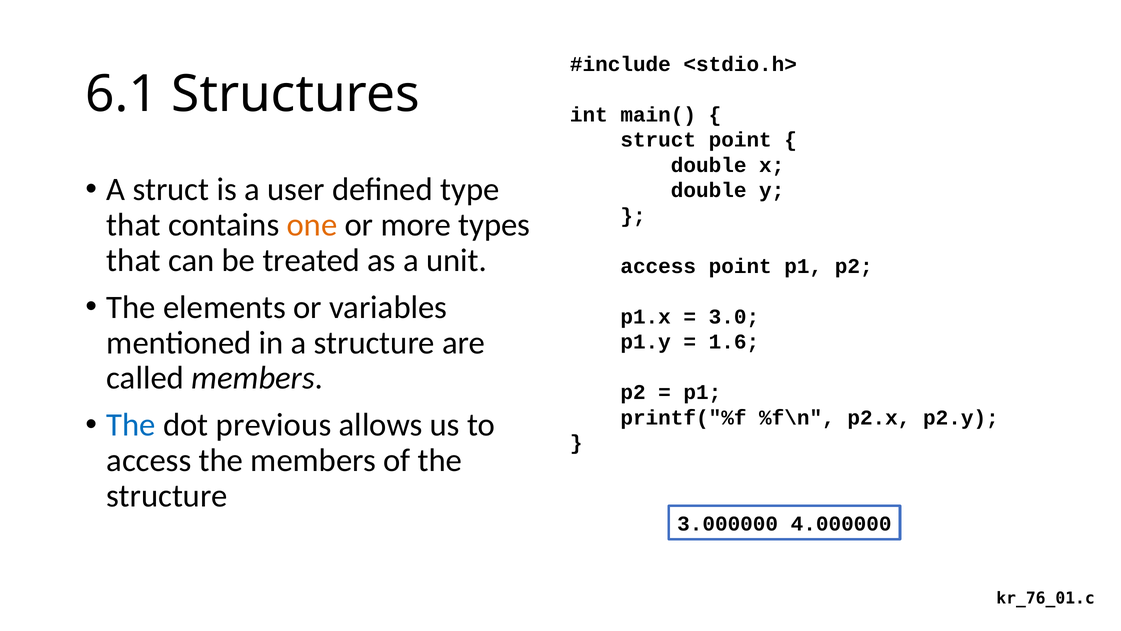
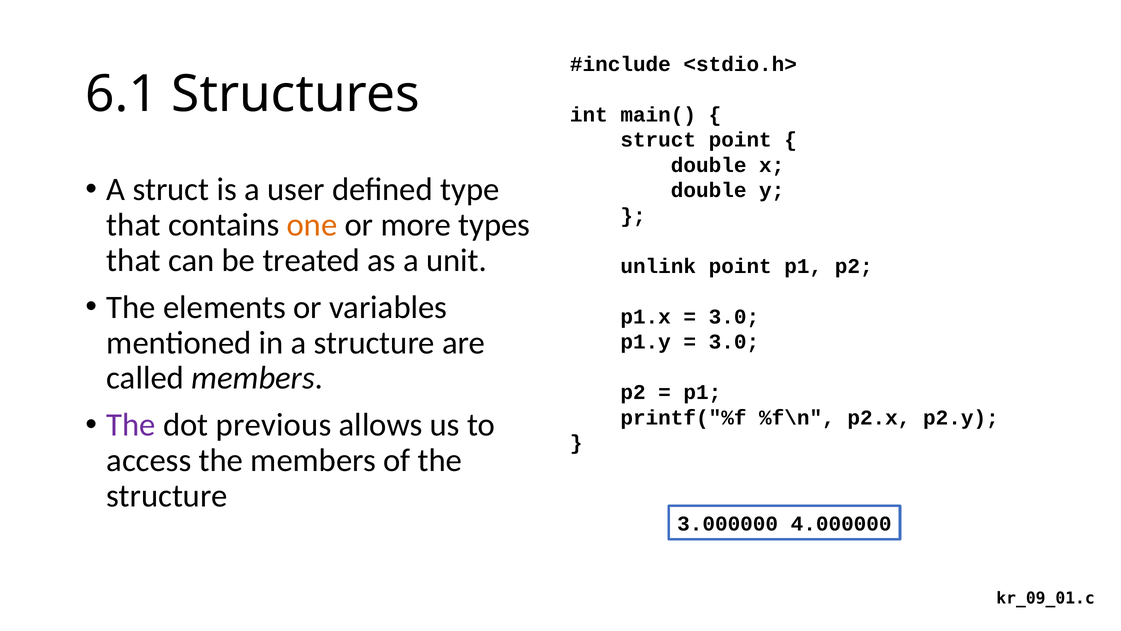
access at (658, 266): access -> unlink
1.6 at (734, 342): 1.6 -> 3.0
The at (131, 425) colour: blue -> purple
kr_76_01.c: kr_76_01.c -> kr_09_01.c
